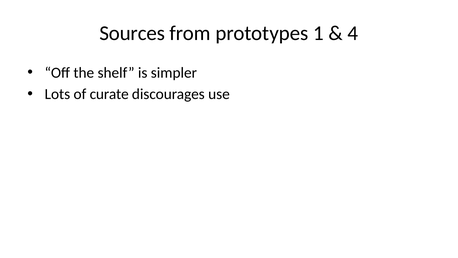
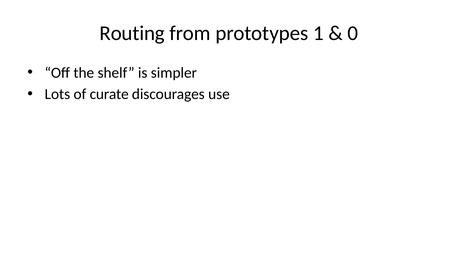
Sources: Sources -> Routing
4: 4 -> 0
